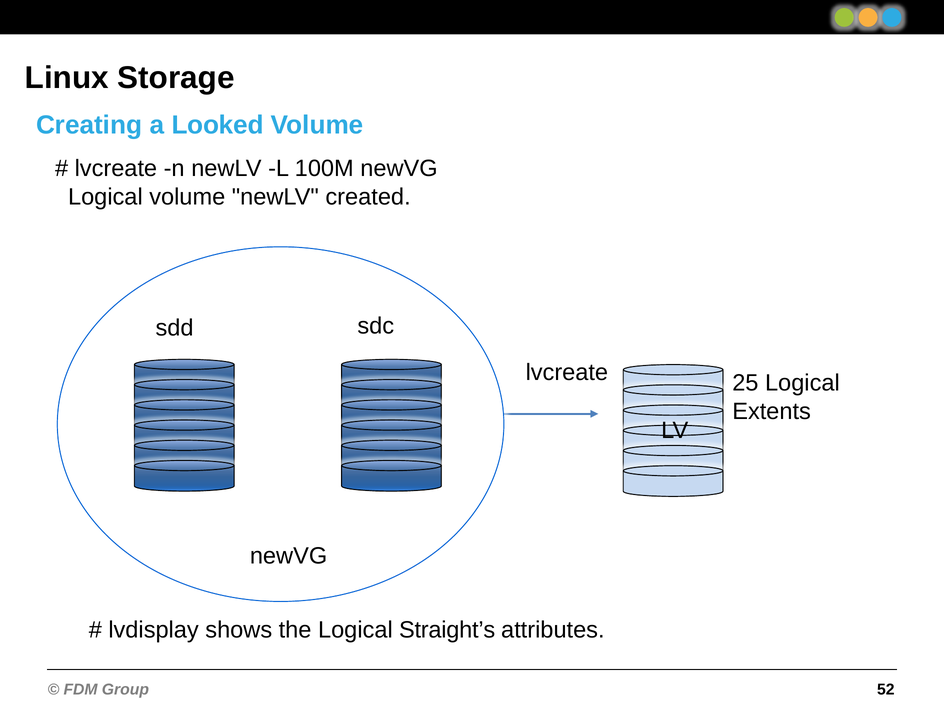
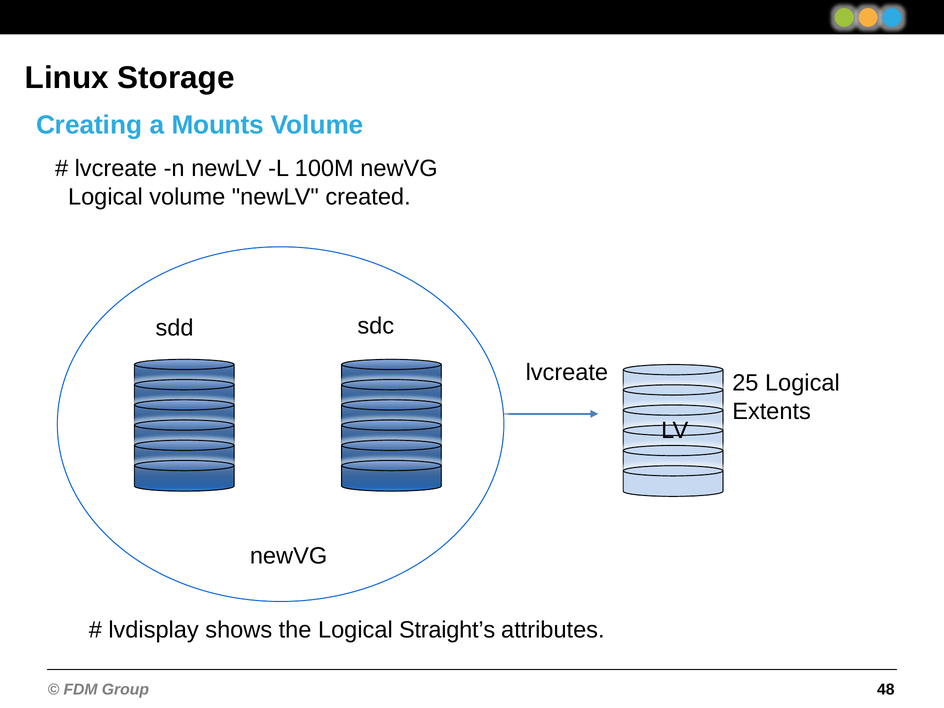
Looked: Looked -> Mounts
52: 52 -> 48
